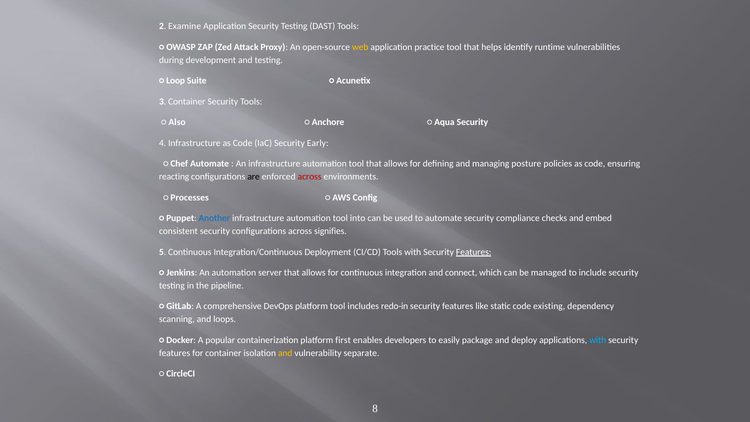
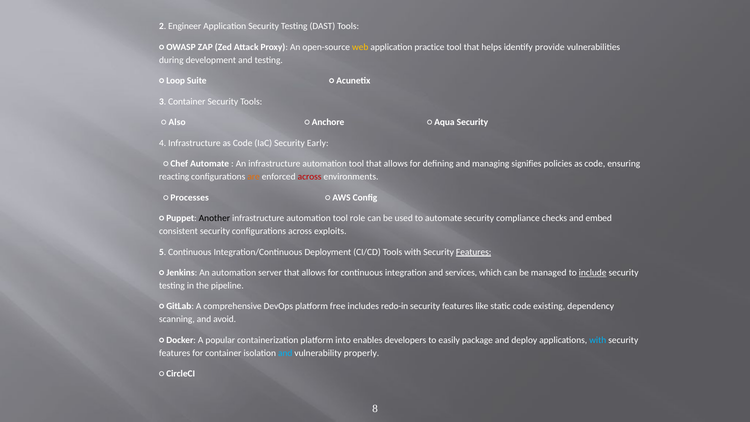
Examine: Examine -> Engineer
runtime: runtime -> provide
posture: posture -> signifies
are colour: black -> orange
Another colour: blue -> black
into: into -> role
signifies: signifies -> exploits
connect: connect -> services
include underline: none -> present
platform tool: tool -> free
loops: loops -> avoid
first: first -> into
and at (285, 353) colour: yellow -> light blue
separate: separate -> properly
